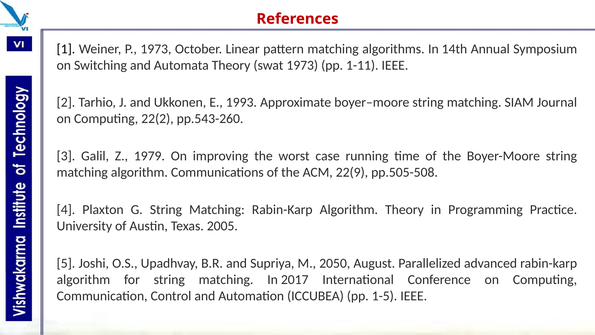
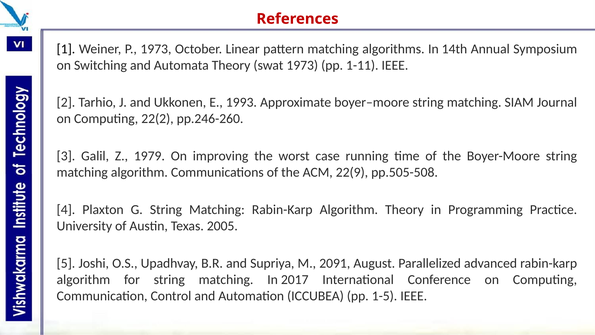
pp.543-260: pp.543-260 -> pp.246-260
2050: 2050 -> 2091
